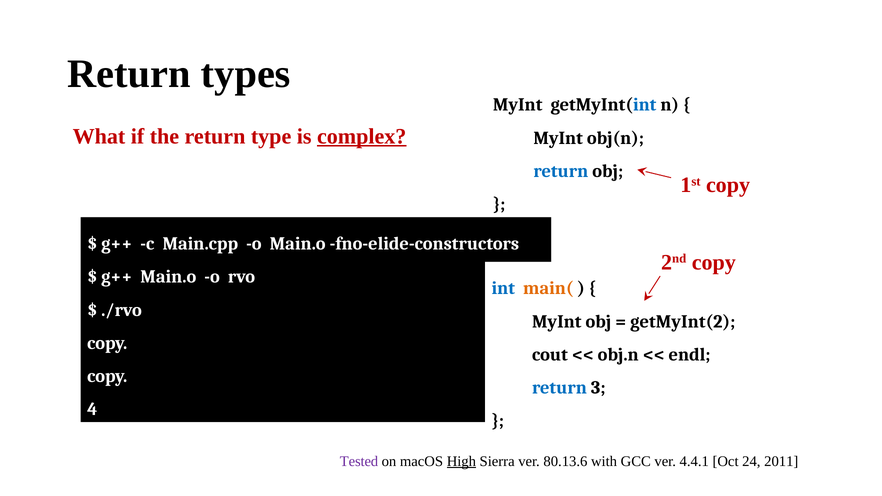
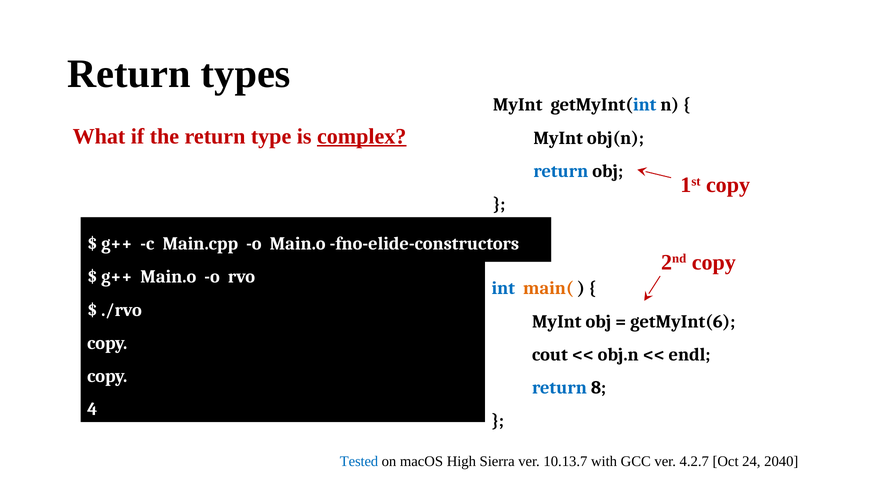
getMyInt(2: getMyInt(2 -> getMyInt(6
3: 3 -> 8
Tested colour: purple -> blue
High underline: present -> none
80.13.6: 80.13.6 -> 10.13.7
4.4.1: 4.4.1 -> 4.2.7
2011: 2011 -> 2040
